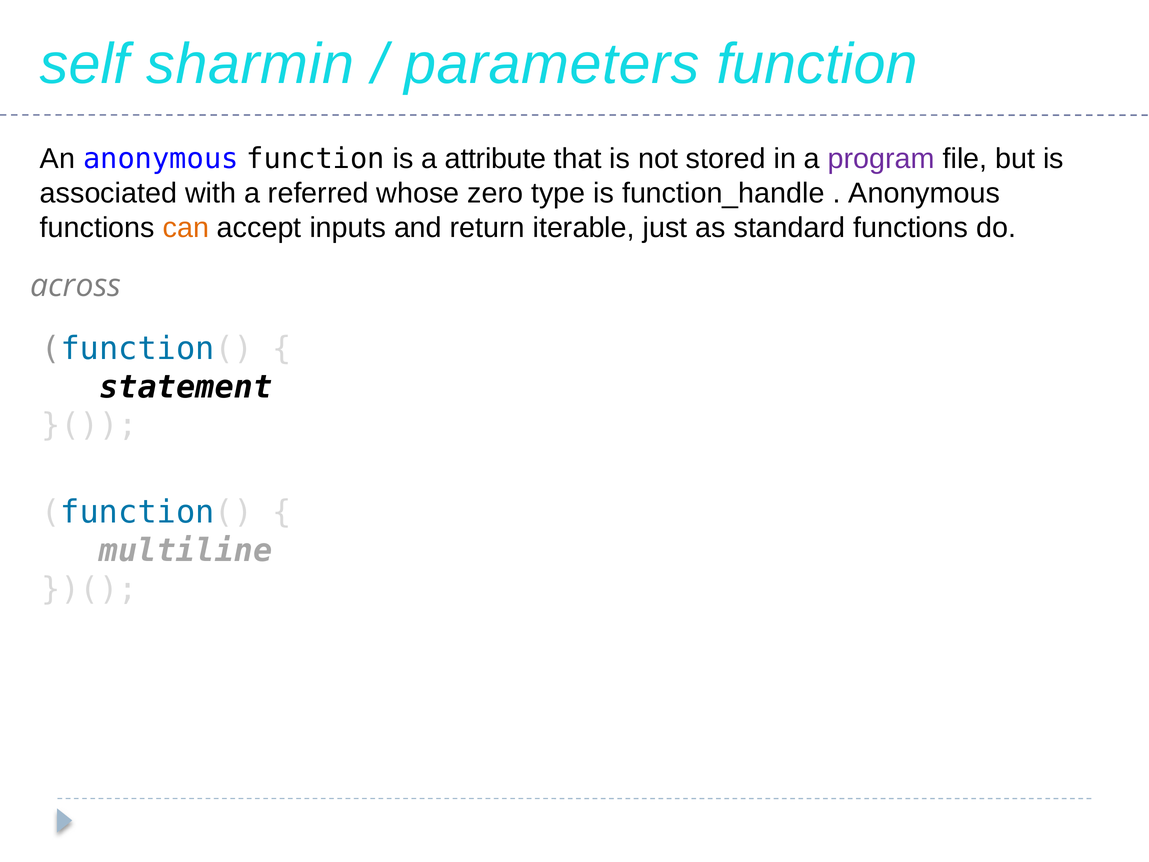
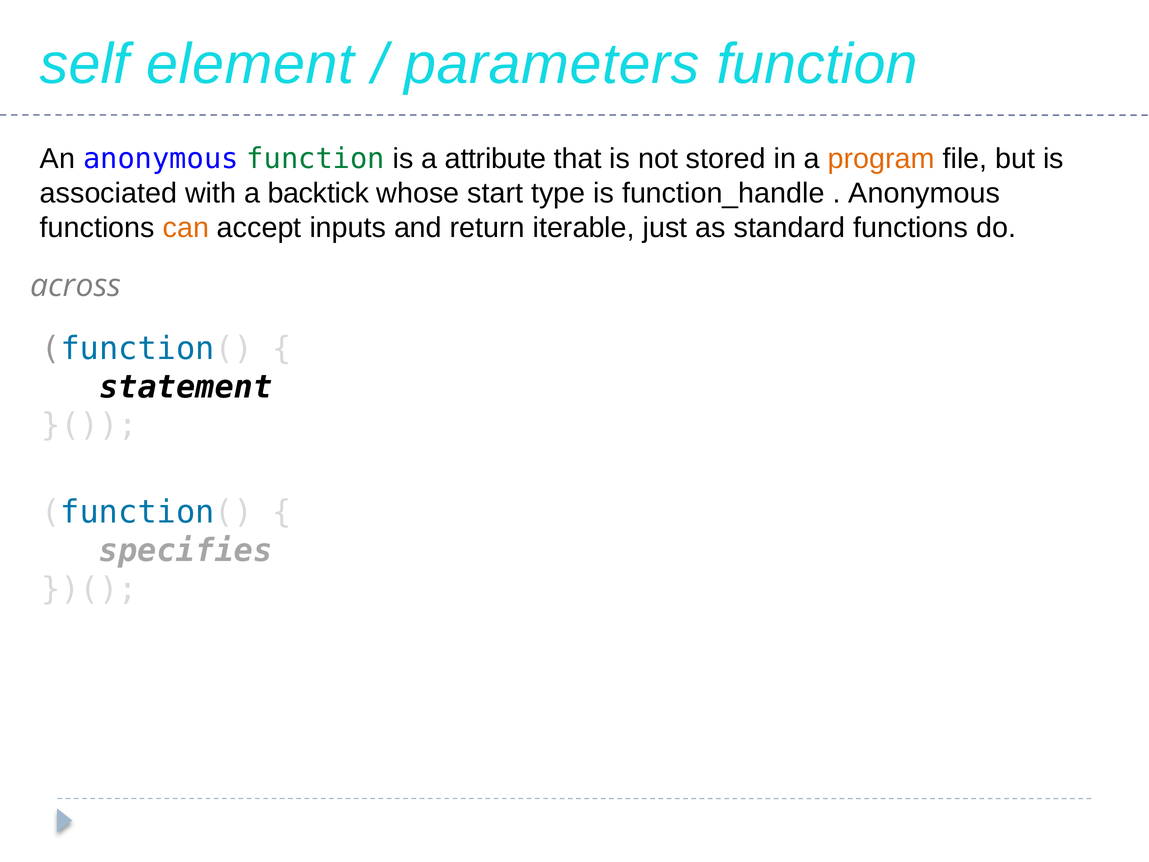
sharmin: sharmin -> element
function at (316, 159) colour: black -> green
program colour: purple -> orange
referred: referred -> backtick
zero: zero -> start
multiline: multiline -> specifies
